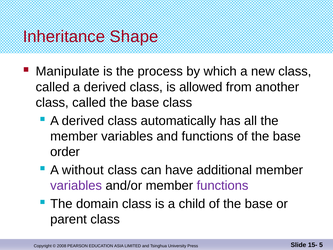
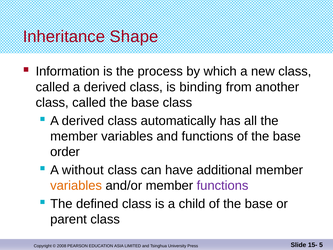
Manipulate: Manipulate -> Information
allowed: allowed -> binding
variables at (76, 185) colour: purple -> orange
domain: domain -> defined
